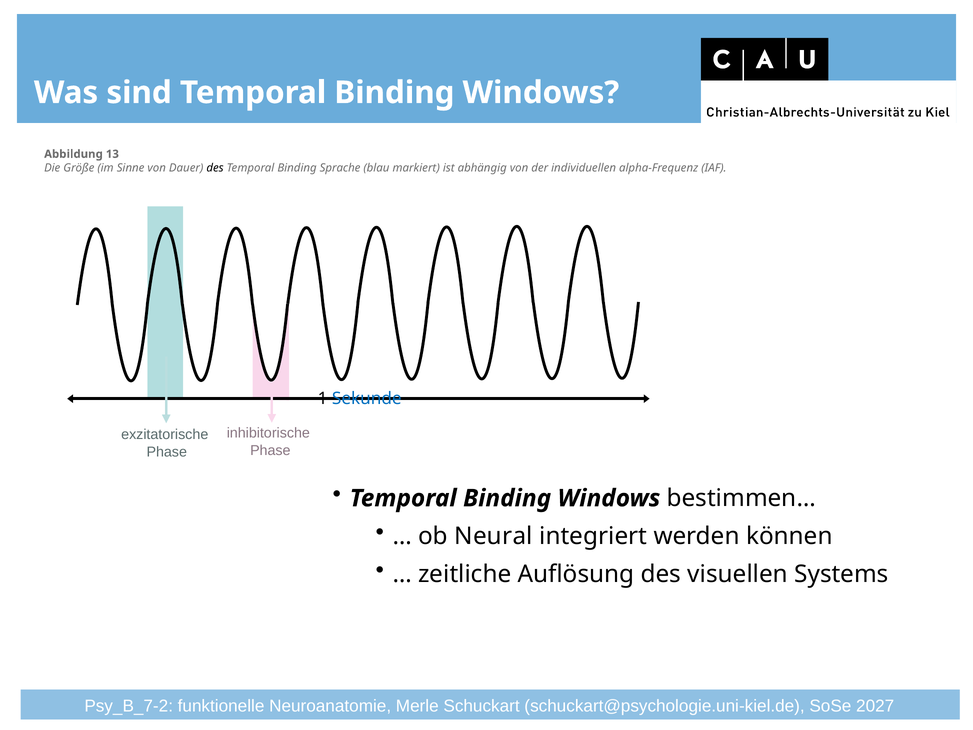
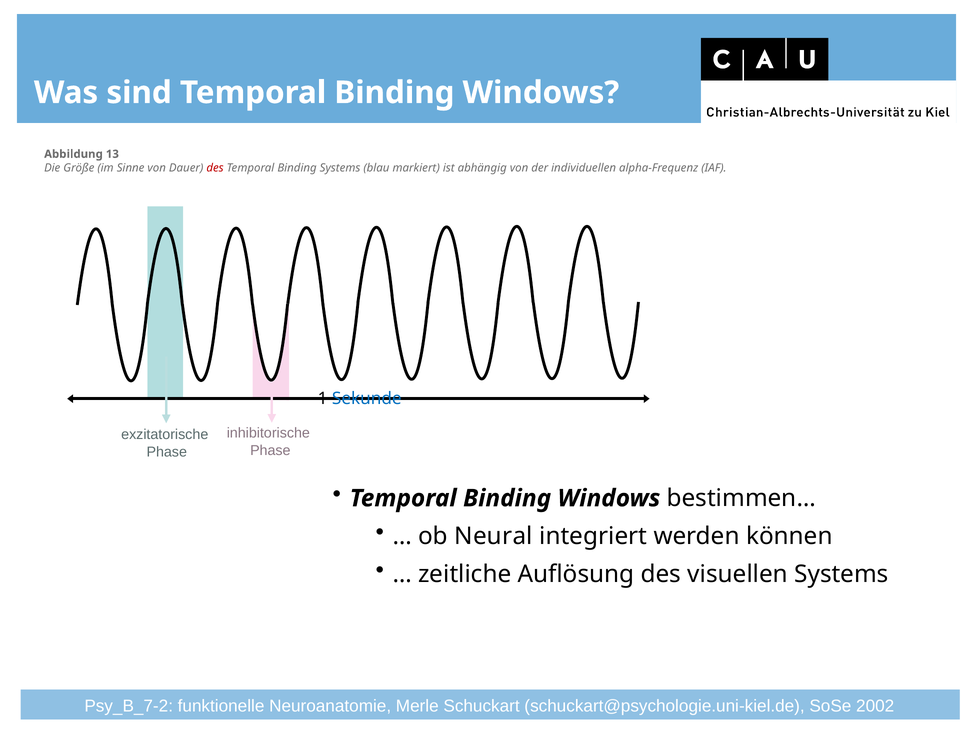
des at (215, 168) colour: black -> red
Binding Sprache: Sprache -> Systems
2027: 2027 -> 2002
